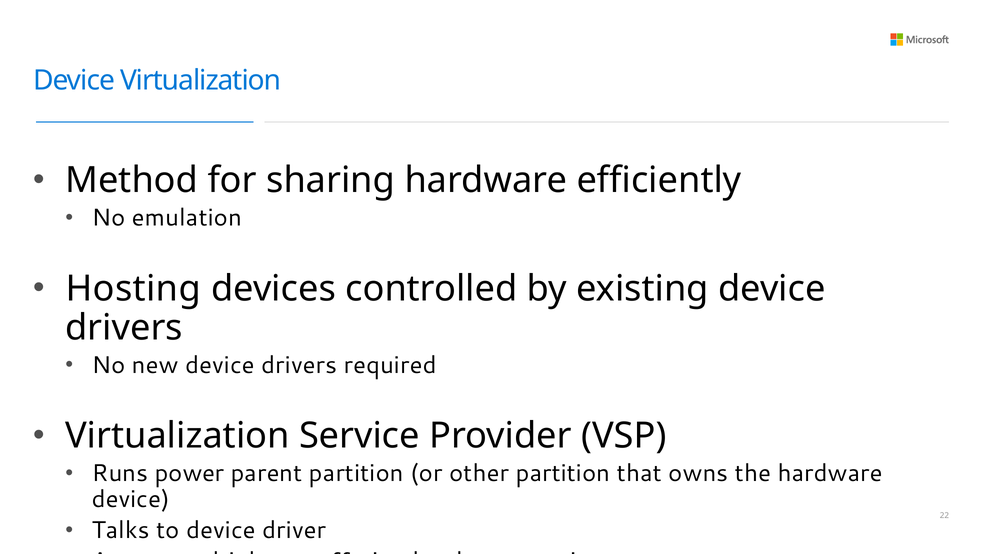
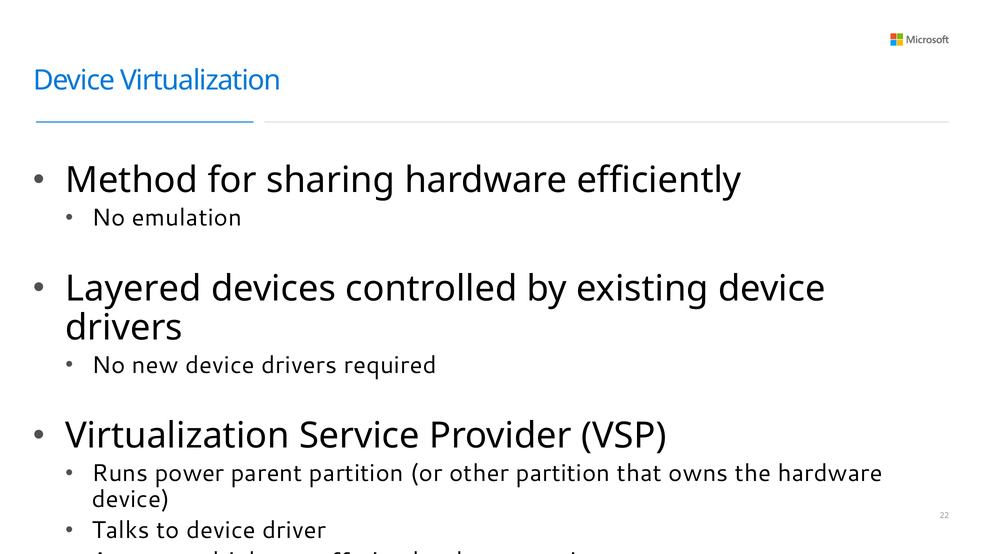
Hosting: Hosting -> Layered
